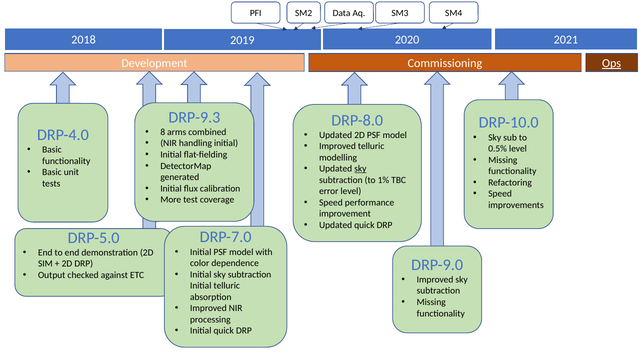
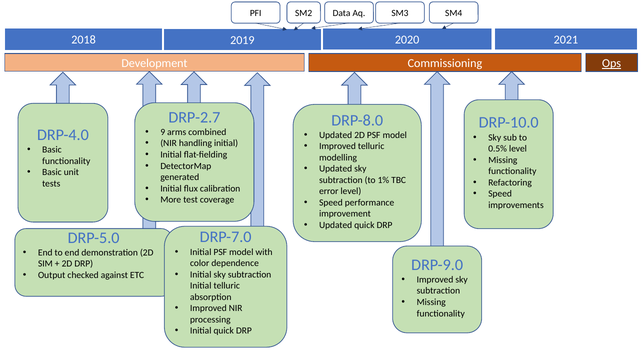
DRP-9.3: DRP-9.3 -> DRP-2.7
8: 8 -> 9
sky at (360, 169) underline: present -> none
